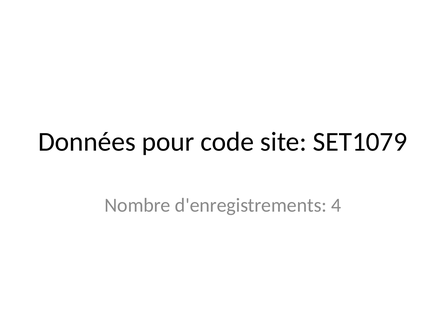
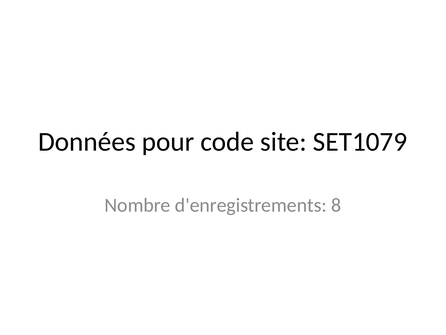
4: 4 -> 8
